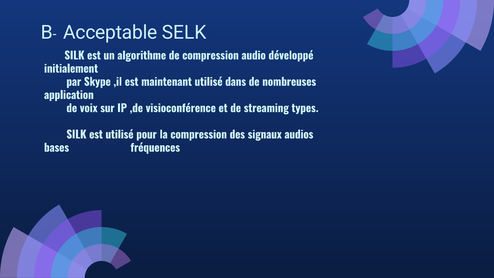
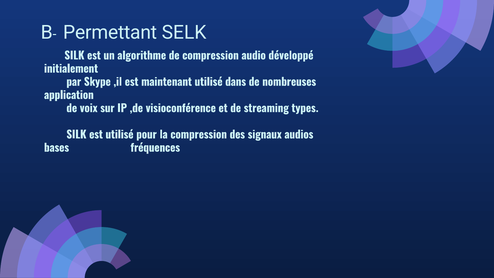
Acceptable: Acceptable -> Permettant
